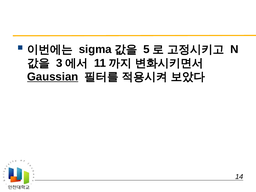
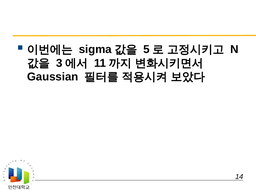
Gaussian underline: present -> none
